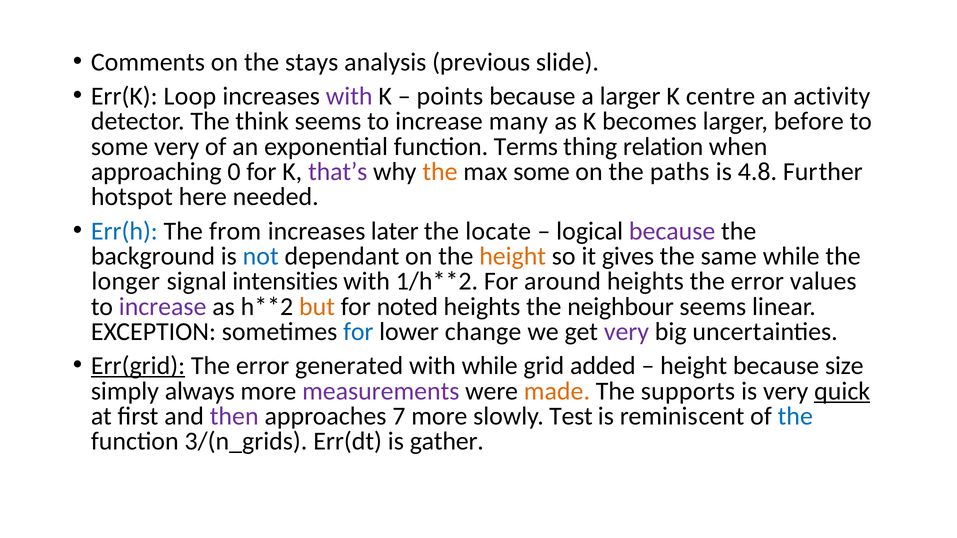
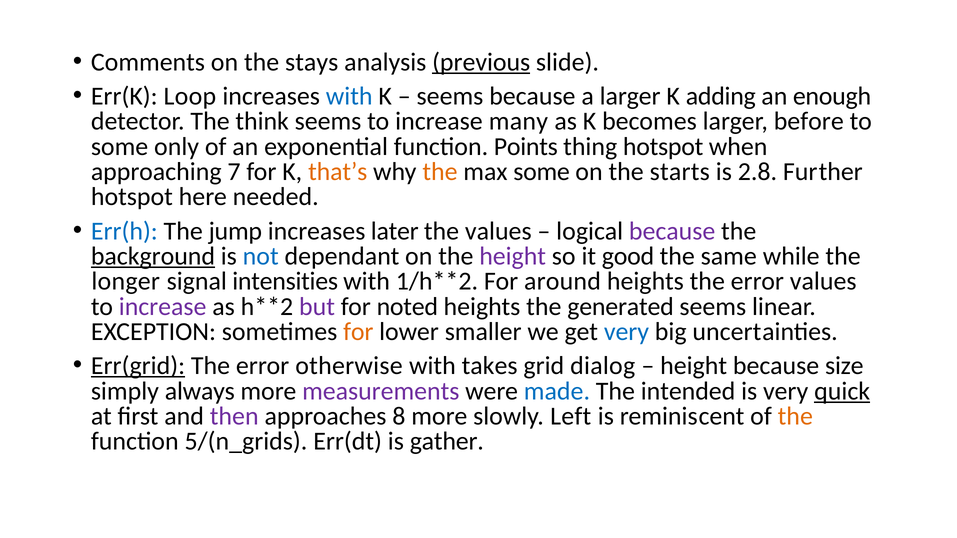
previous underline: none -> present
with at (349, 96) colour: purple -> blue
points at (450, 96): points -> seems
centre: centre -> adding
activity: activity -> enough
some very: very -> only
Terms: Terms -> Points
thing relation: relation -> hotspot
0: 0 -> 7
that’s colour: purple -> orange
paths: paths -> starts
4.8: 4.8 -> 2.8
from: from -> jump
the locate: locate -> values
background underline: none -> present
height at (513, 256) colour: orange -> purple
gives: gives -> good
but colour: orange -> purple
neighbour: neighbour -> generated
for at (358, 332) colour: blue -> orange
change: change -> smaller
very at (626, 332) colour: purple -> blue
generated: generated -> otherwise
with while: while -> takes
added: added -> dialog
made colour: orange -> blue
supports: supports -> intended
7: 7 -> 8
Test: Test -> Left
the at (795, 416) colour: blue -> orange
3/(n_grids: 3/(n_grids -> 5/(n_grids
